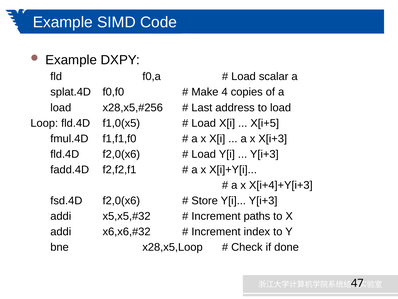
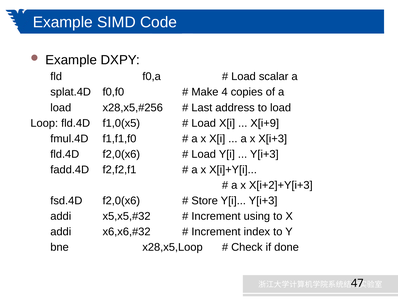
X[i+5: X[i+5 -> X[i+9
X[i+4]+Y[i+3: X[i+4]+Y[i+3 -> X[i+2]+Y[i+3
paths: paths -> using
